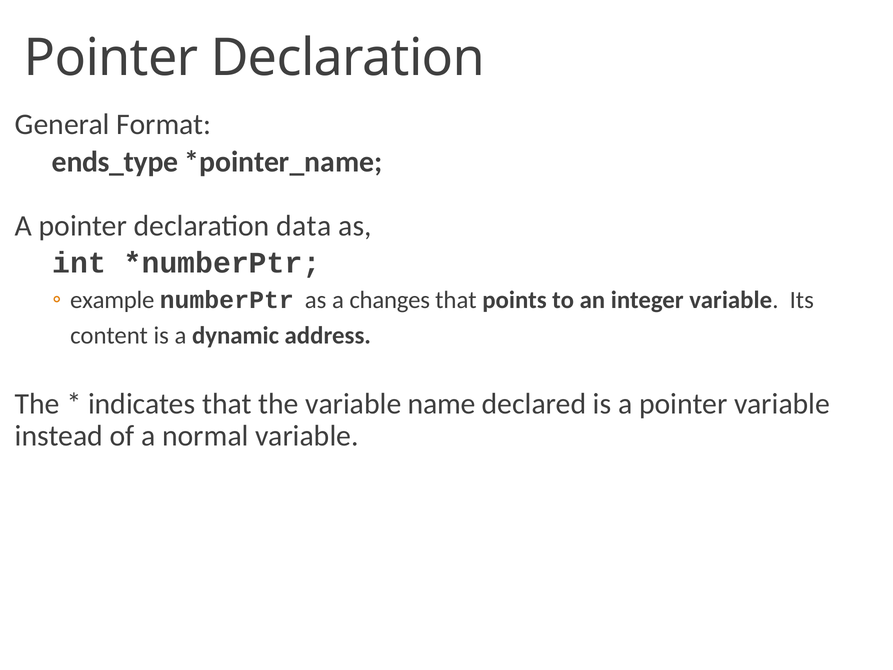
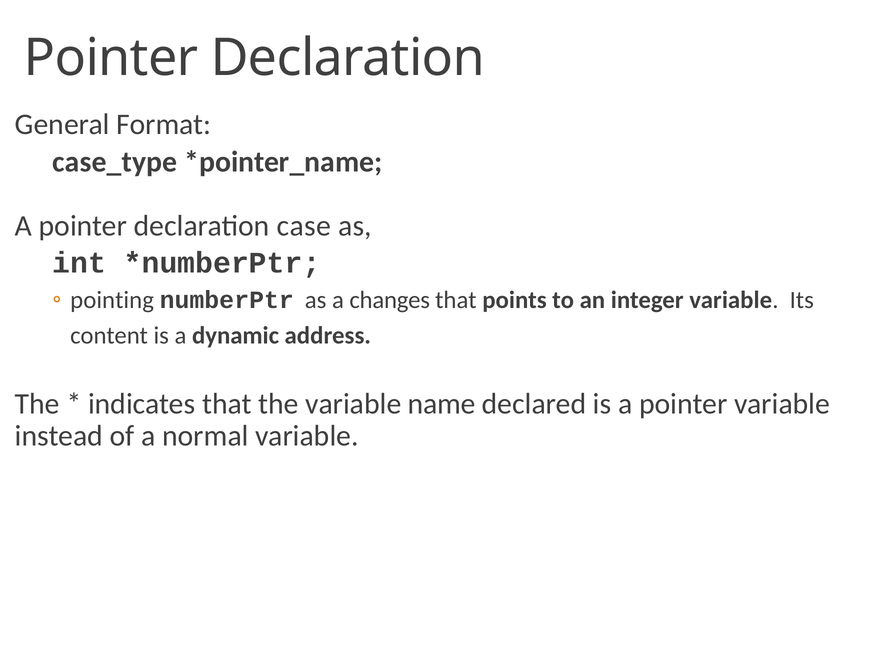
ends_type: ends_type -> case_type
data: data -> case
example: example -> pointing
